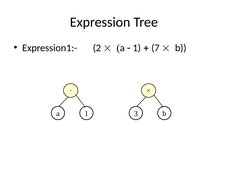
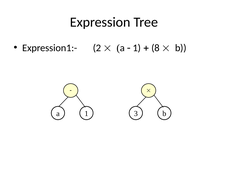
7: 7 -> 8
